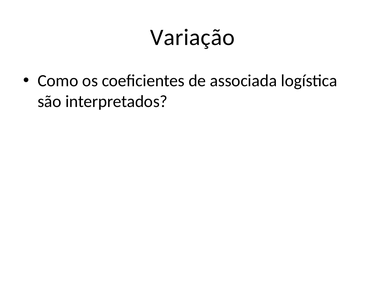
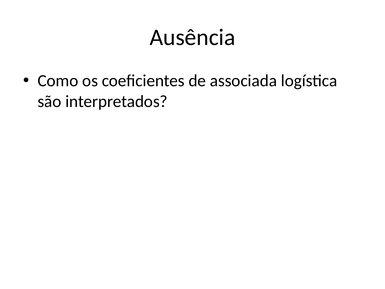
Variação: Variação -> Ausência
